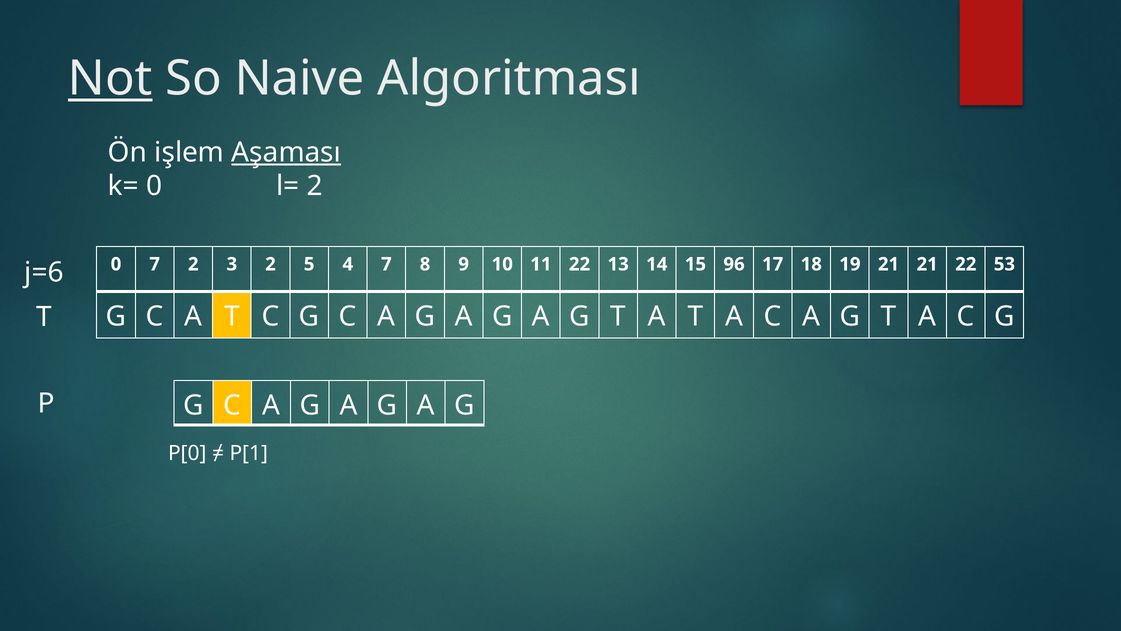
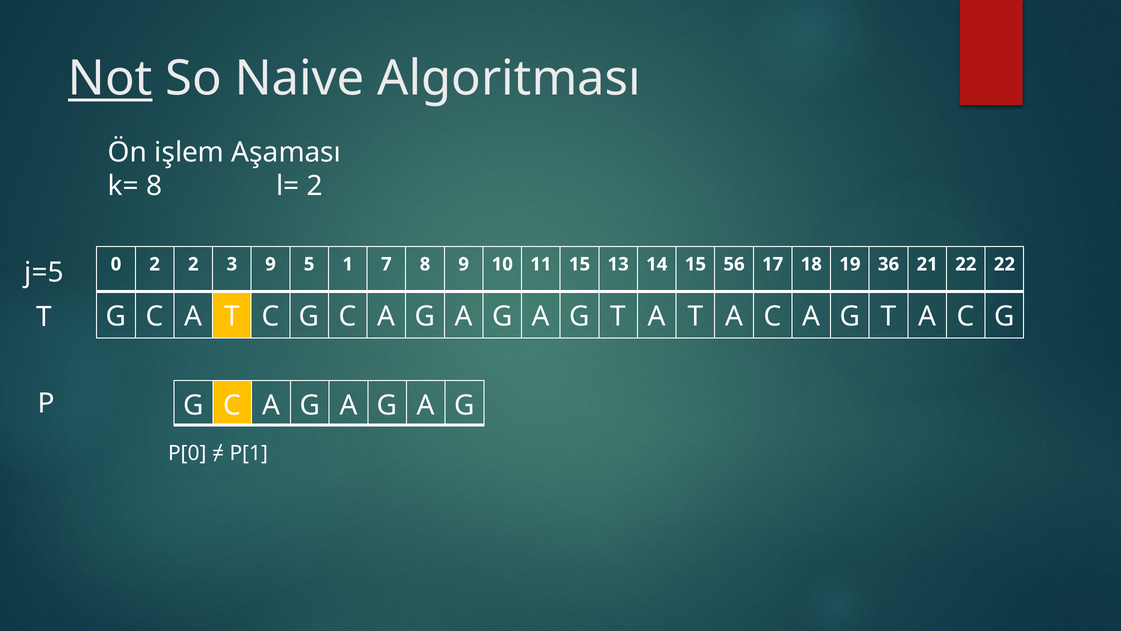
Aşaması underline: present -> none
k= 0: 0 -> 8
0 7: 7 -> 2
3 2: 2 -> 9
4: 4 -> 1
11 22: 22 -> 15
96: 96 -> 56
19 21: 21 -> 36
22 53: 53 -> 22
j=6: j=6 -> j=5
